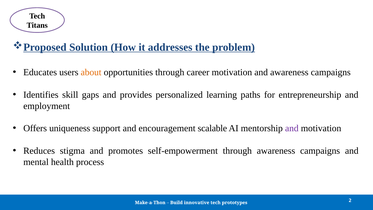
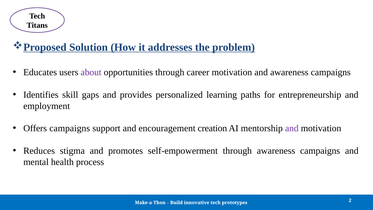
about colour: orange -> purple
Offers uniqueness: uniqueness -> campaigns
scalable: scalable -> creation
